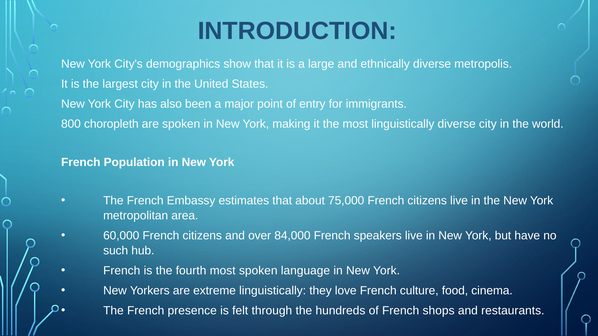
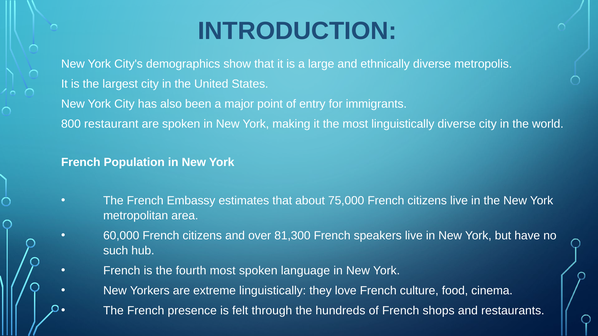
choropleth: choropleth -> restaurant
84,000: 84,000 -> 81,300
